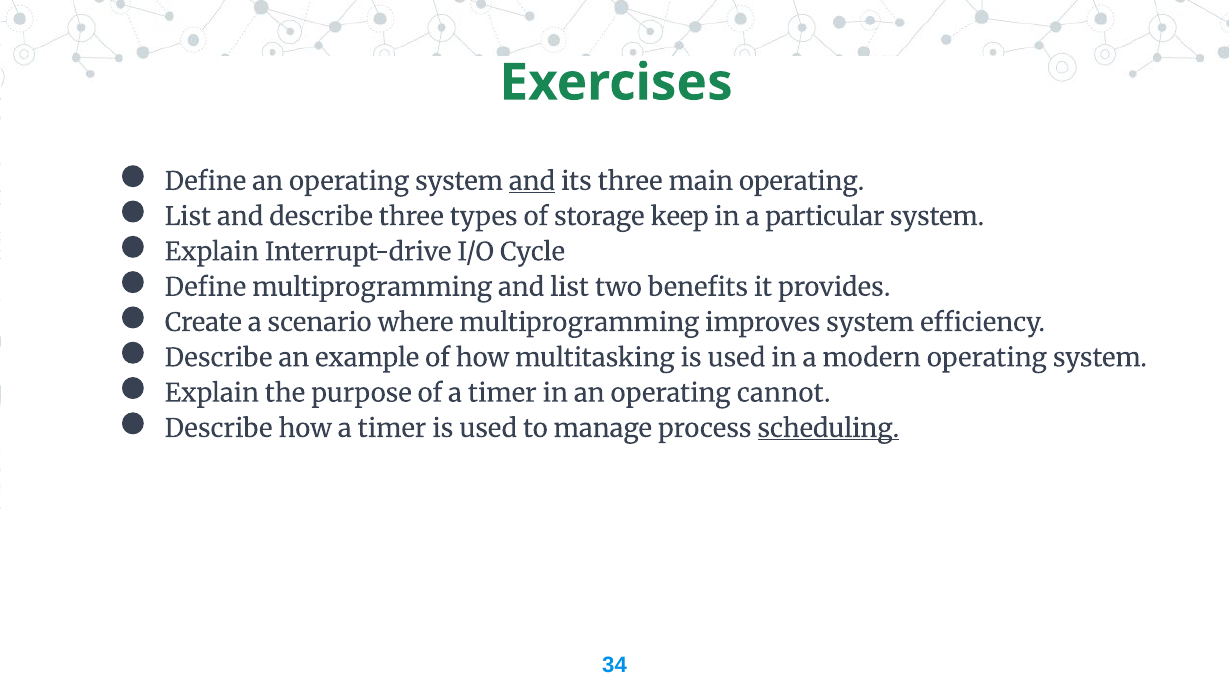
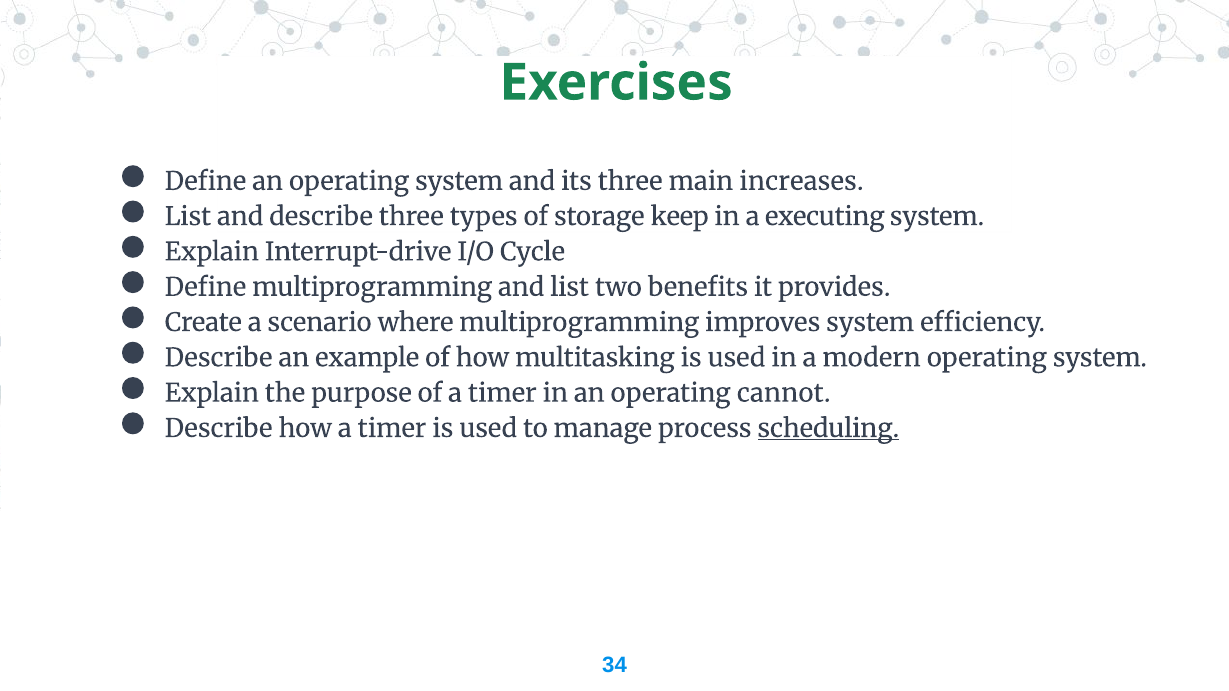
and at (532, 182) underline: present -> none
main operating: operating -> increases
particular: particular -> executing
